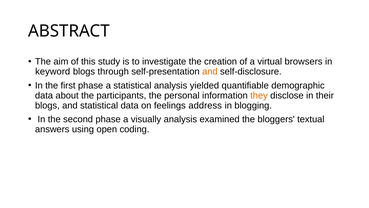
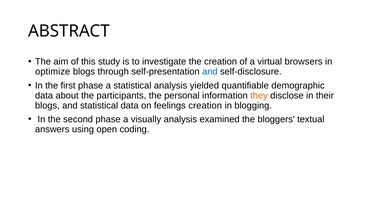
keyword: keyword -> optimize
and at (210, 72) colour: orange -> blue
feelings address: address -> creation
